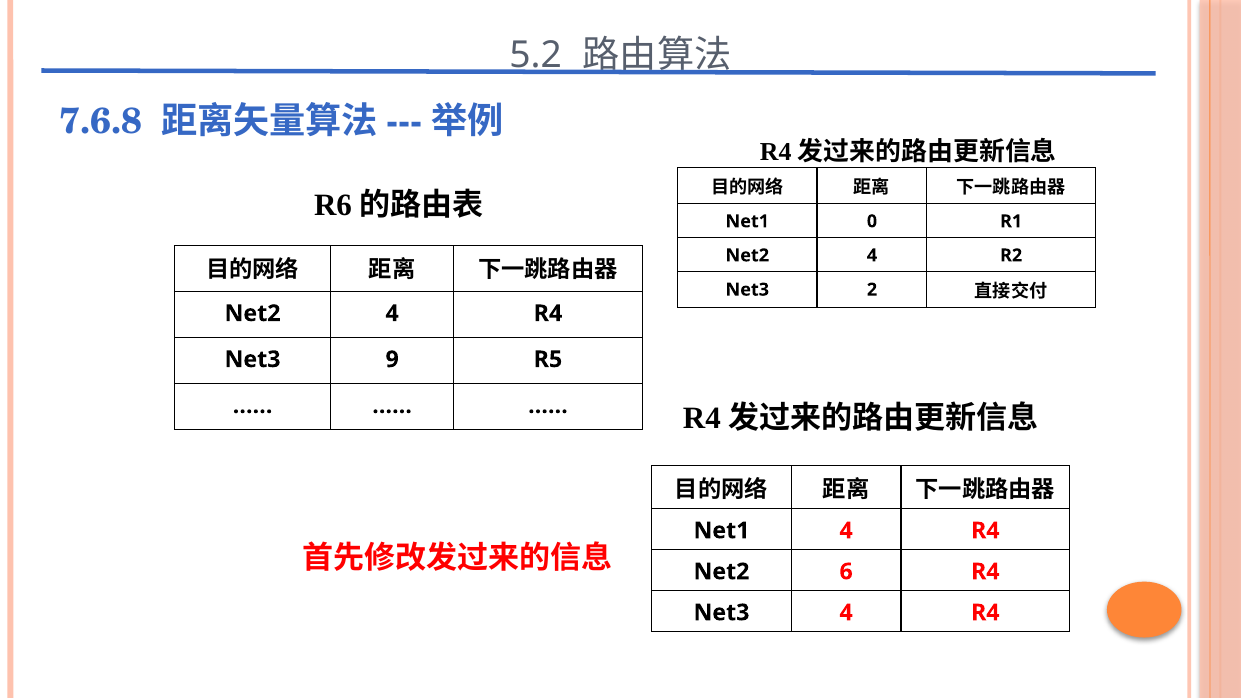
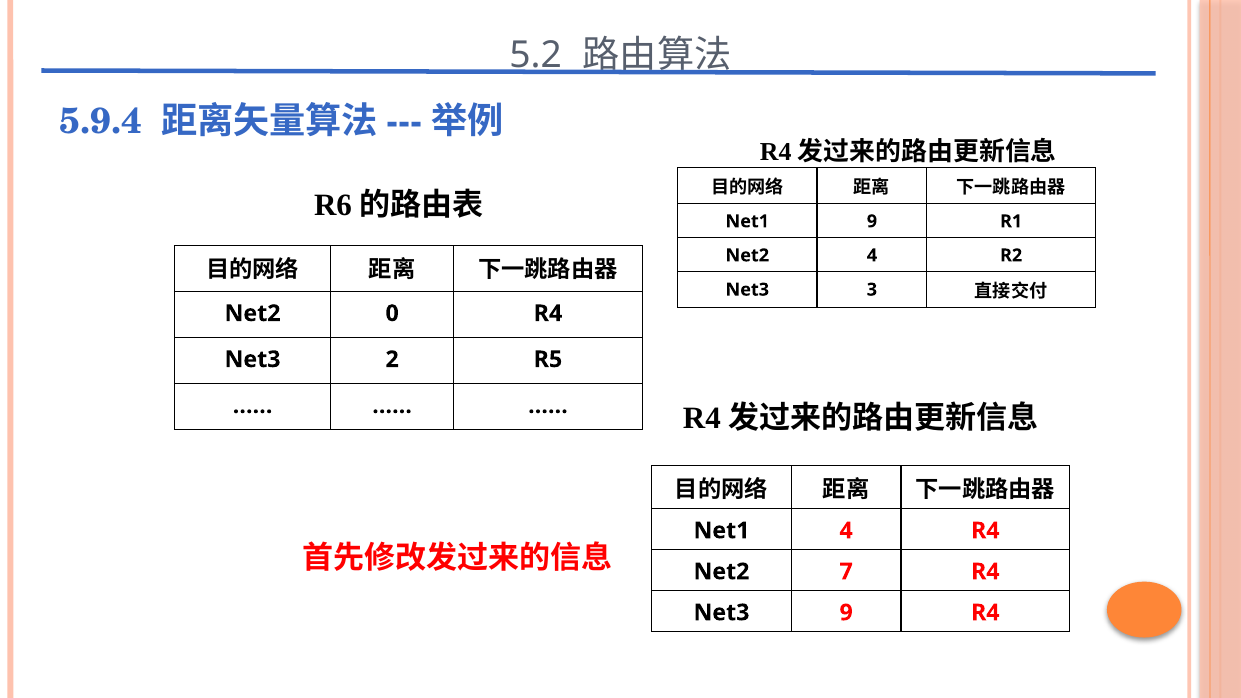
7.6.8: 7.6.8 -> 5.9.4
Net1 0: 0 -> 9
2: 2 -> 3
4 at (392, 313): 4 -> 0
9: 9 -> 2
6: 6 -> 7
Net3 4: 4 -> 9
